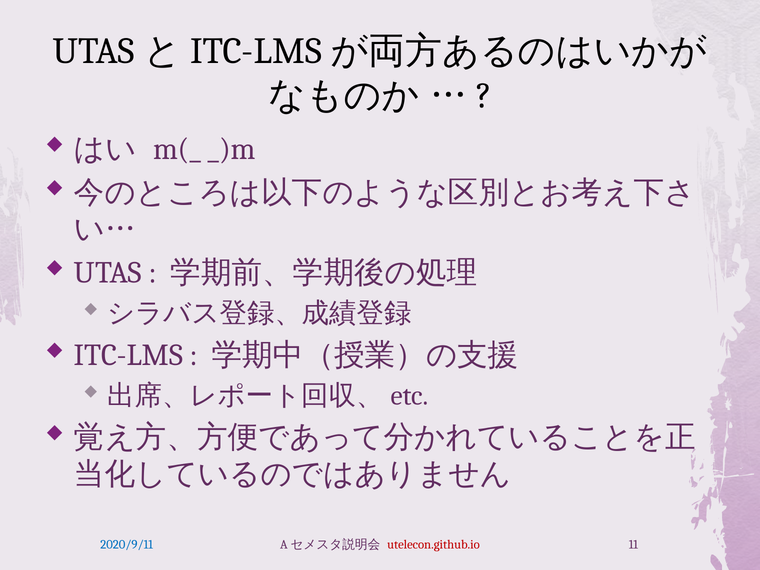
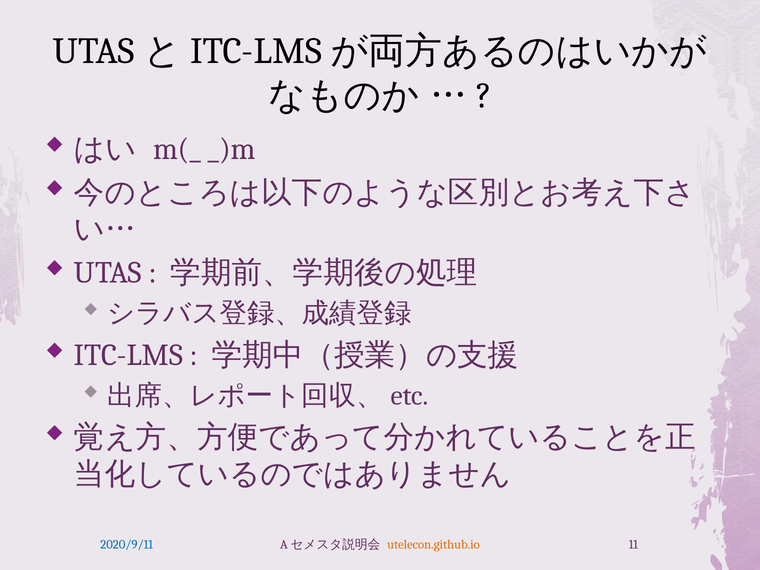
utelecon.github.io colour: red -> orange
